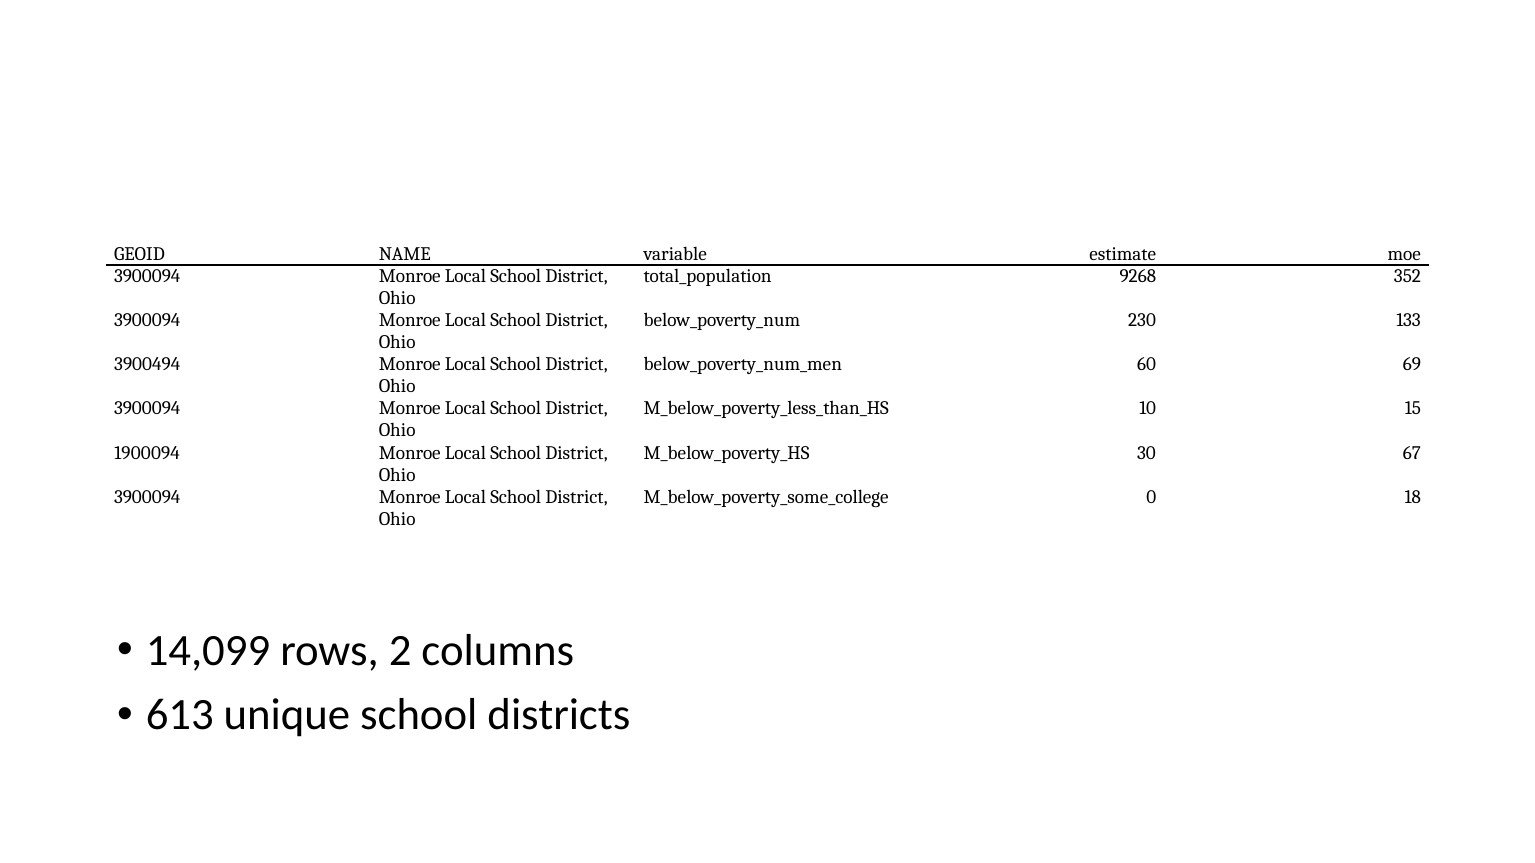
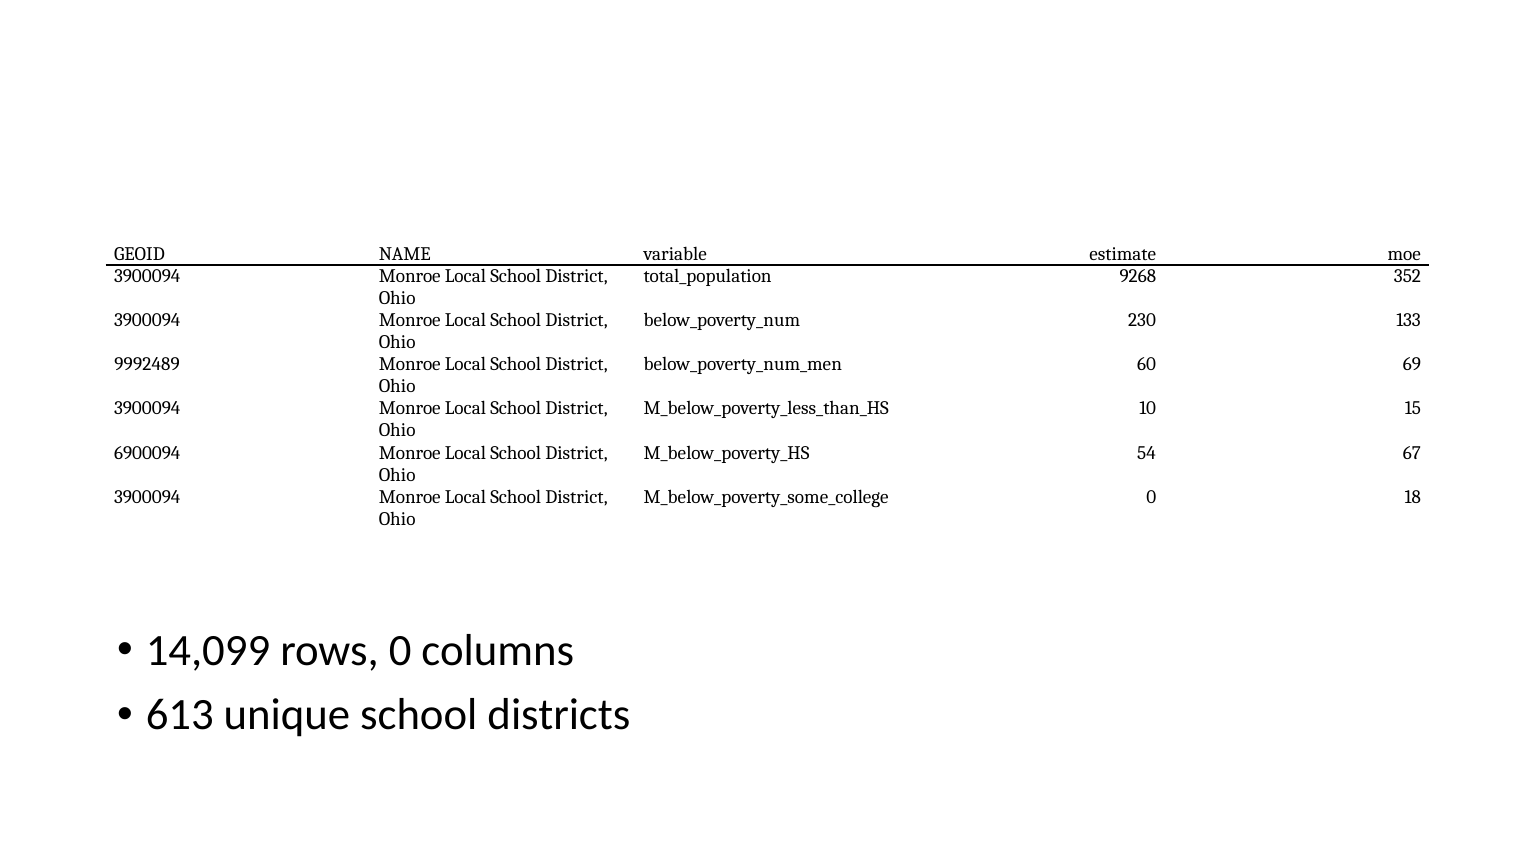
3900494: 3900494 -> 9992489
1900094: 1900094 -> 6900094
30: 30 -> 54
rows 2: 2 -> 0
